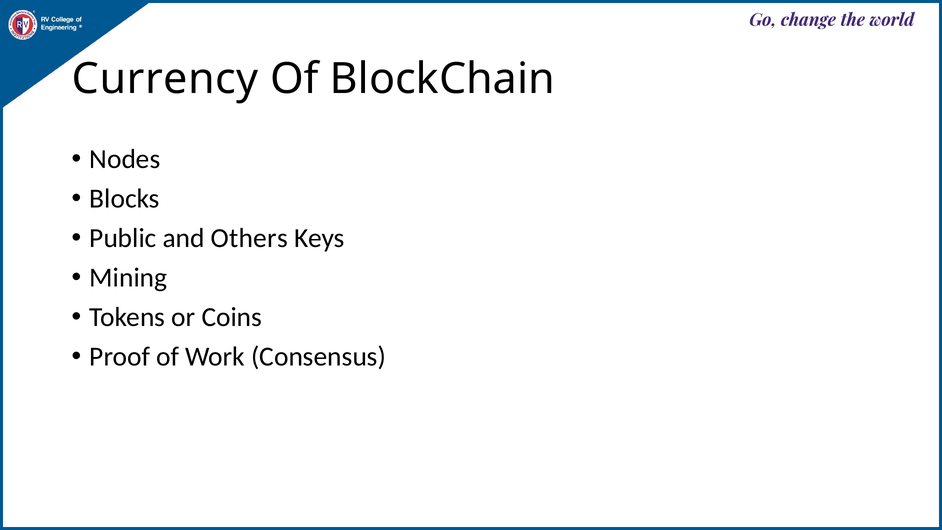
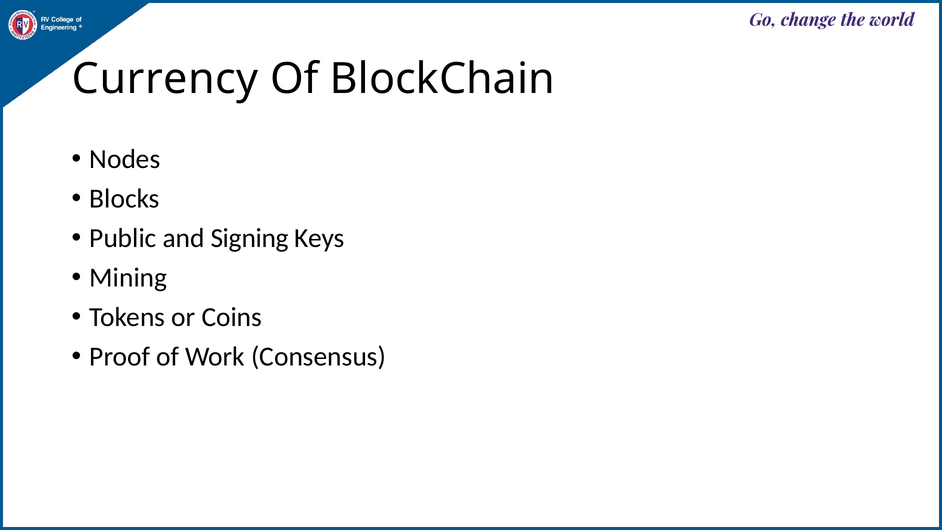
Others: Others -> Signing
